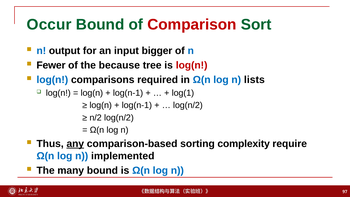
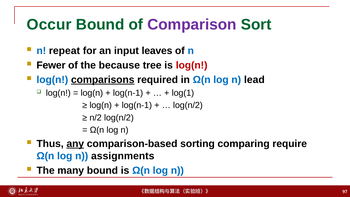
Comparison colour: red -> purple
output: output -> repeat
bigger: bigger -> leaves
comparisons underline: none -> present
lists: lists -> lead
complexity: complexity -> comparing
implemented: implemented -> assignments
